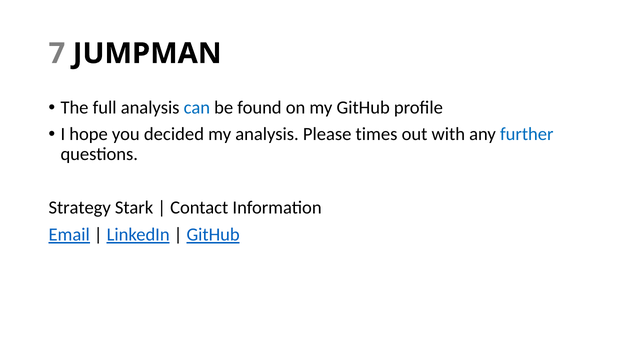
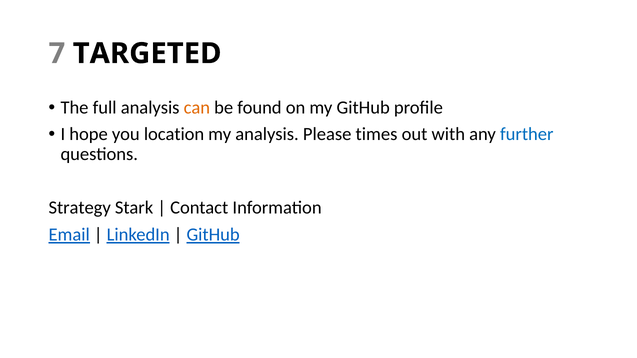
JUMPMAN: JUMPMAN -> TARGETED
can colour: blue -> orange
decided: decided -> location
